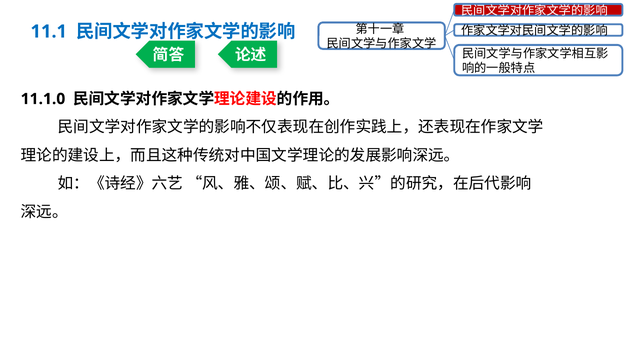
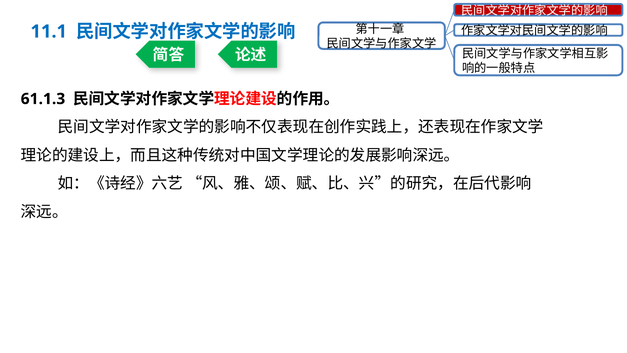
11.1.0: 11.1.0 -> 61.1.3
